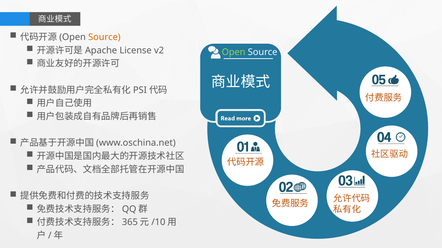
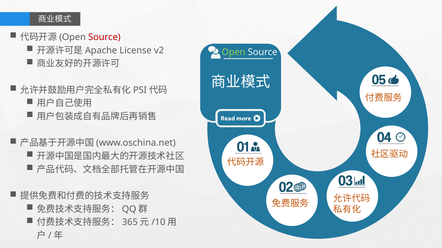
Source at (104, 37) colour: orange -> red
